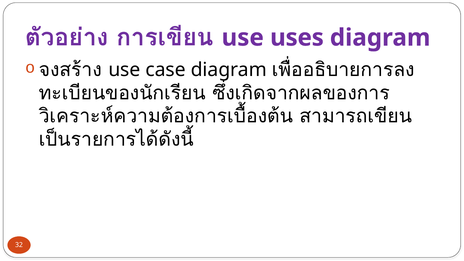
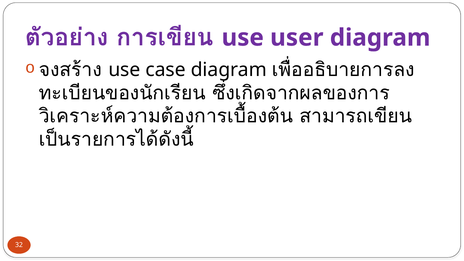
uses: uses -> user
